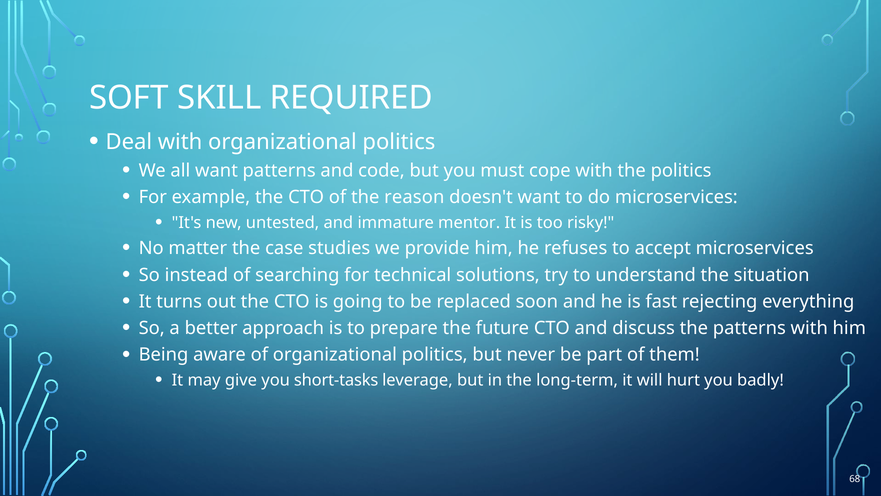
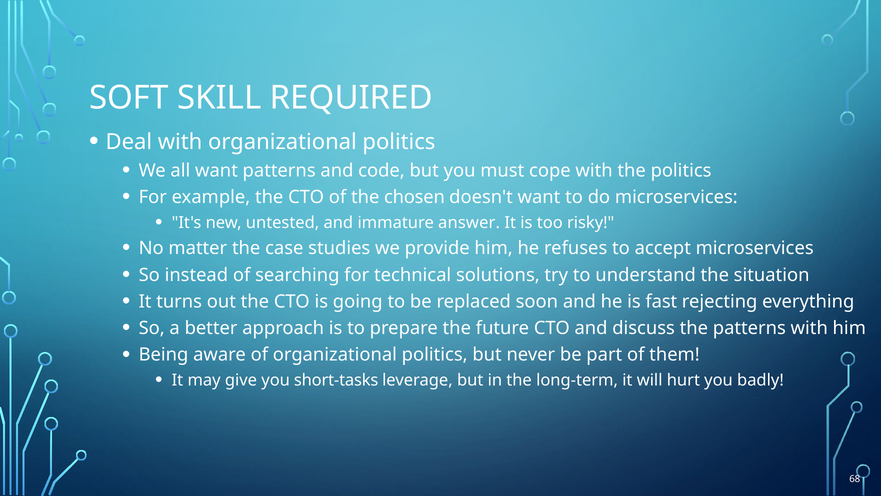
reason: reason -> chosen
mentor: mentor -> answer
